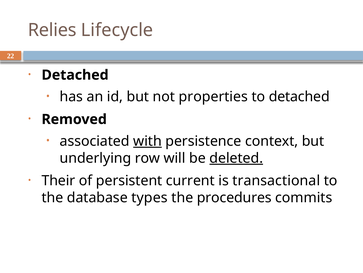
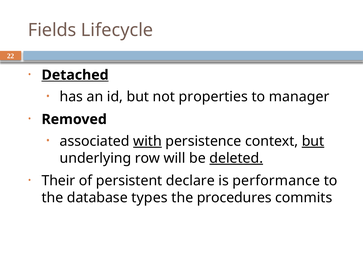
Relies: Relies -> Fields
Detached at (75, 75) underline: none -> present
to detached: detached -> manager
but at (313, 141) underline: none -> present
current: current -> declare
transactional: transactional -> performance
